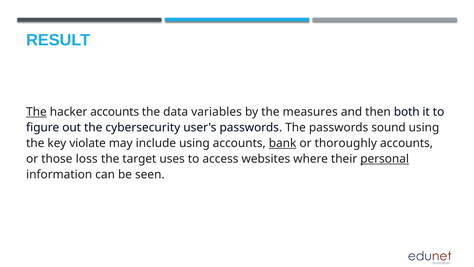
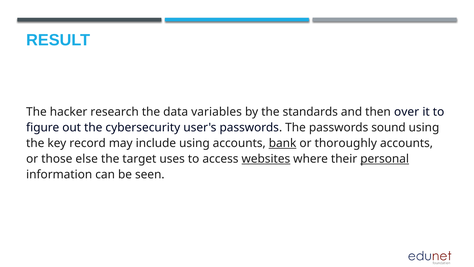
The at (36, 112) underline: present -> none
hacker accounts: accounts -> research
measures: measures -> standards
both: both -> over
violate: violate -> record
loss: loss -> else
websites underline: none -> present
